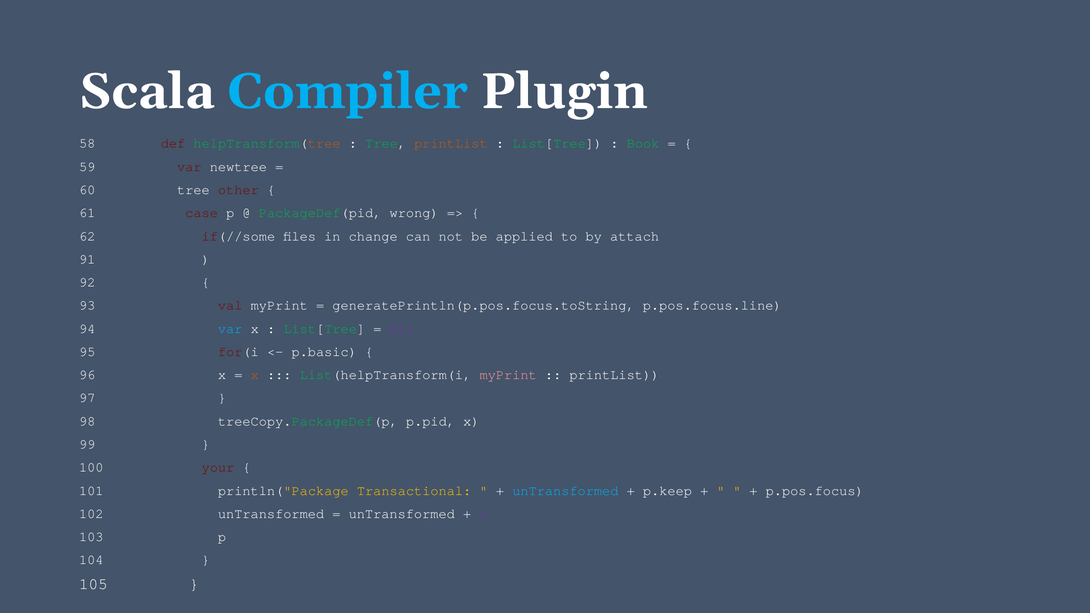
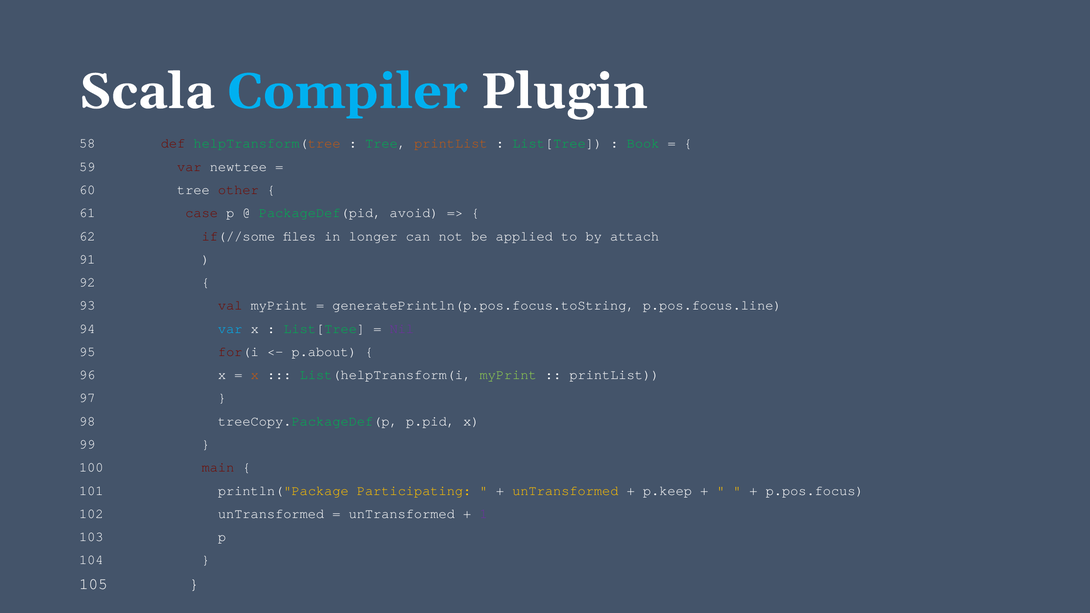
wrong: wrong -> avoid
change: change -> longer
p.basic: p.basic -> p.about
myPrint at (508, 375) colour: pink -> light green
your: your -> main
Transactional: Transactional -> Participating
unTransformed at (565, 491) colour: light blue -> yellow
